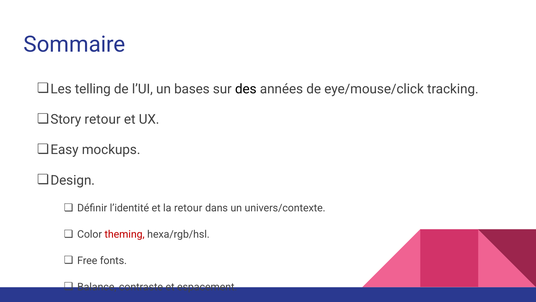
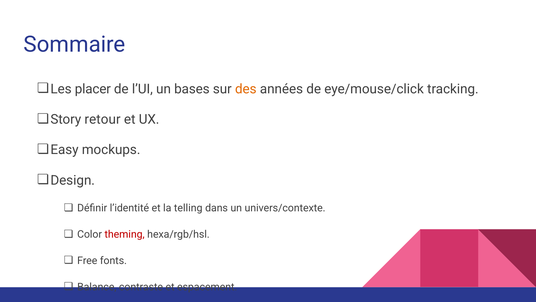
telling: telling -> placer
des colour: black -> orange
la retour: retour -> telling
